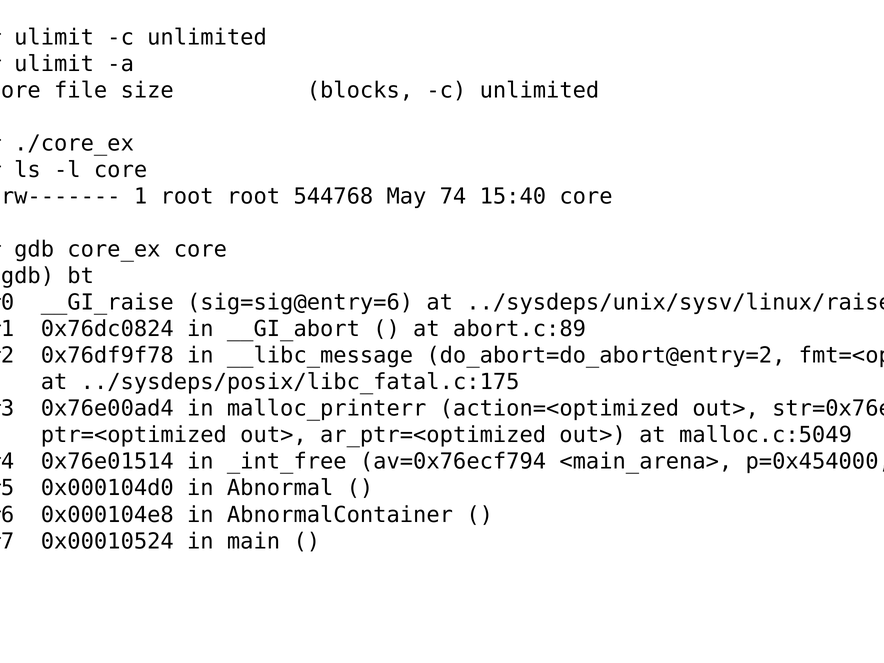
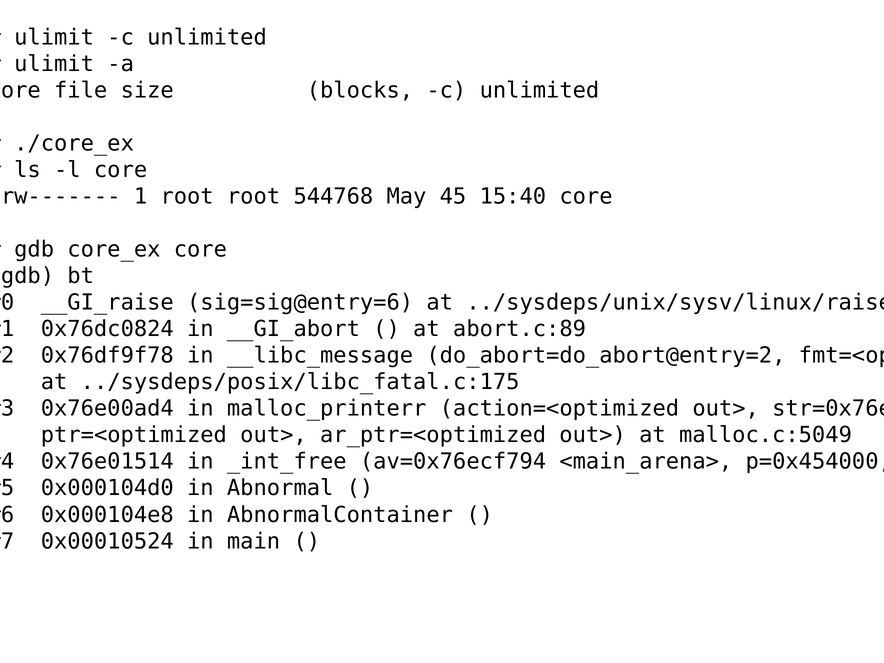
74: 74 -> 45
